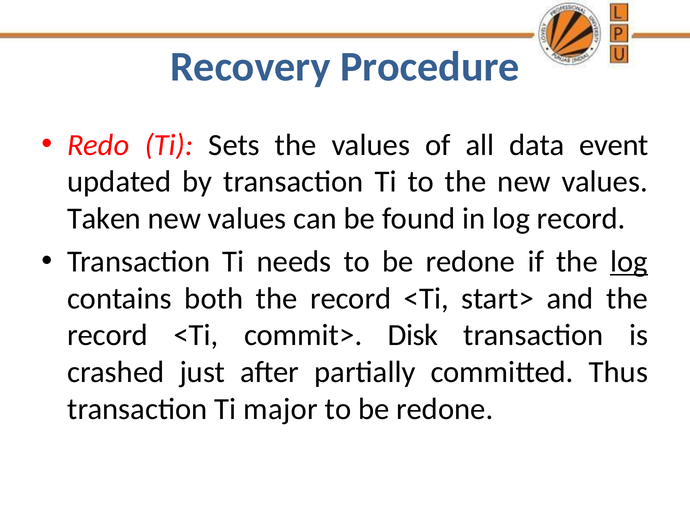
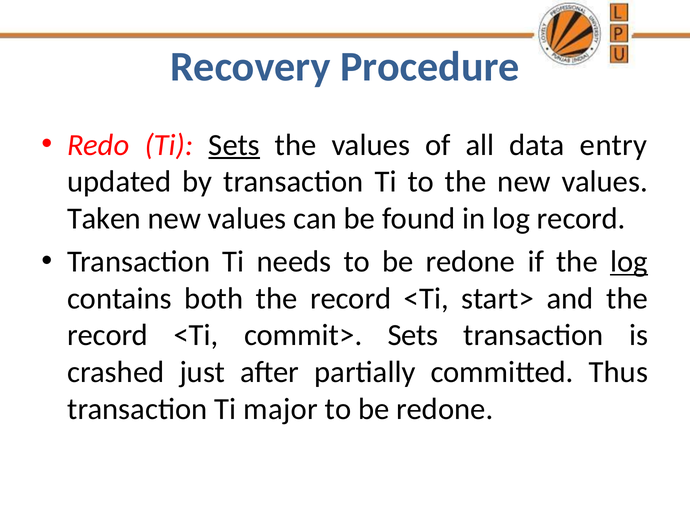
Sets at (234, 145) underline: none -> present
event: event -> entry
commit> Disk: Disk -> Sets
